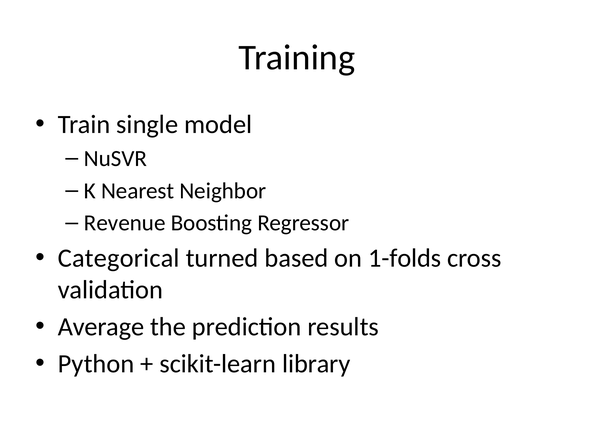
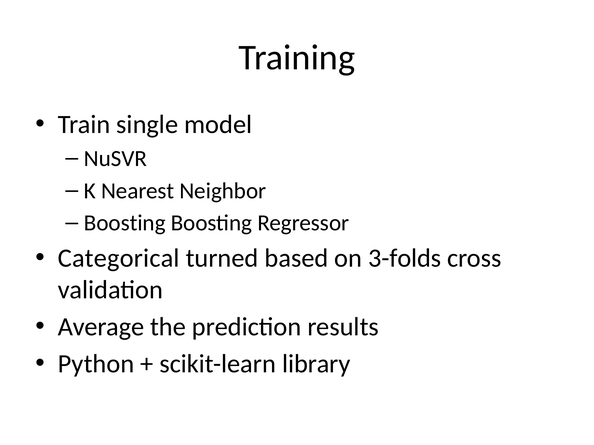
Revenue at (125, 223): Revenue -> Boosting
1-folds: 1-folds -> 3-folds
